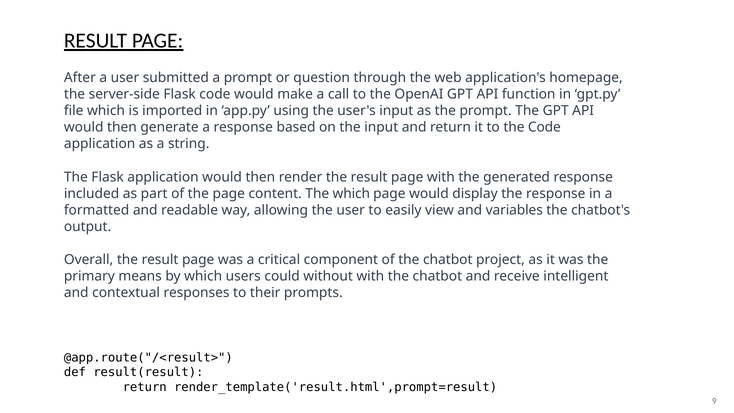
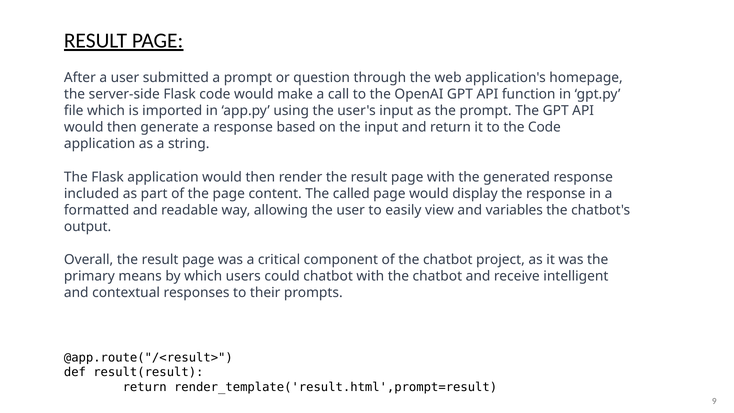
The which: which -> called
could without: without -> chatbot
